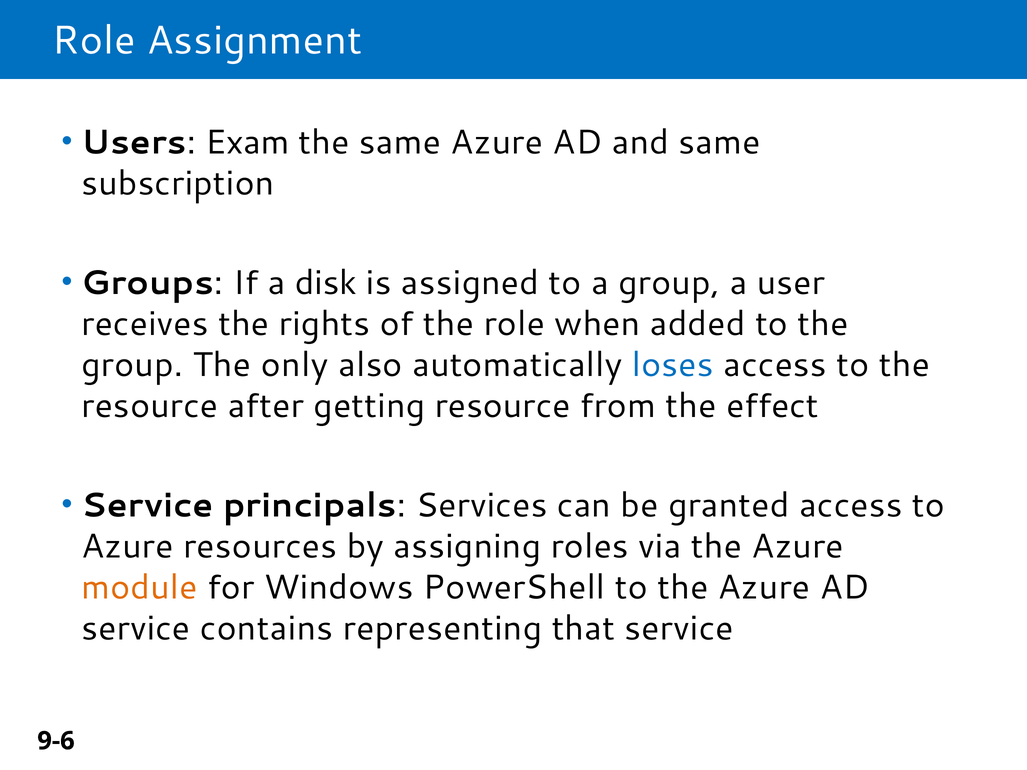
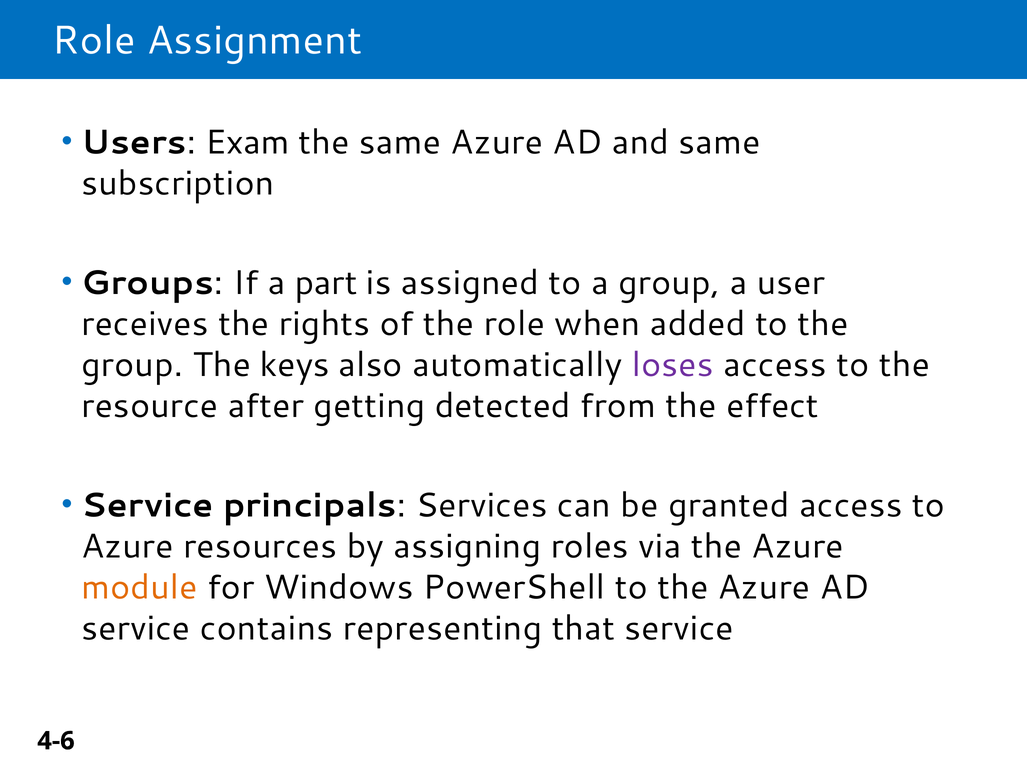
disk: disk -> part
only: only -> keys
loses colour: blue -> purple
getting resource: resource -> detected
9-6: 9-6 -> 4-6
